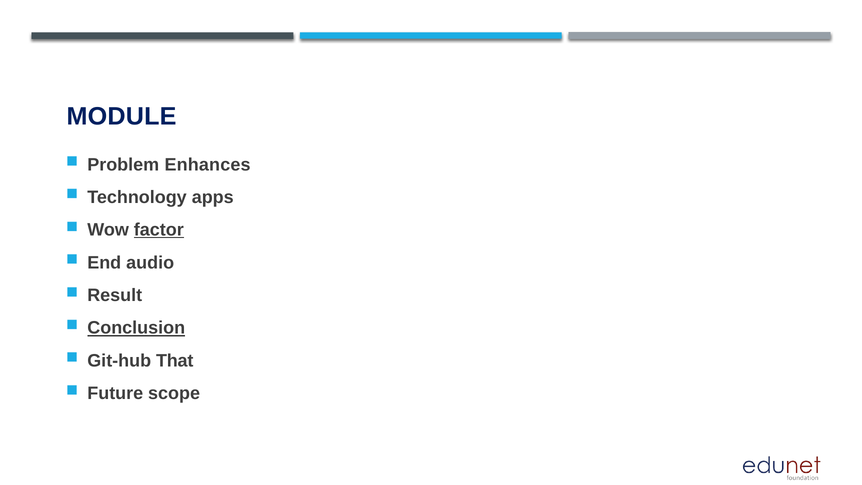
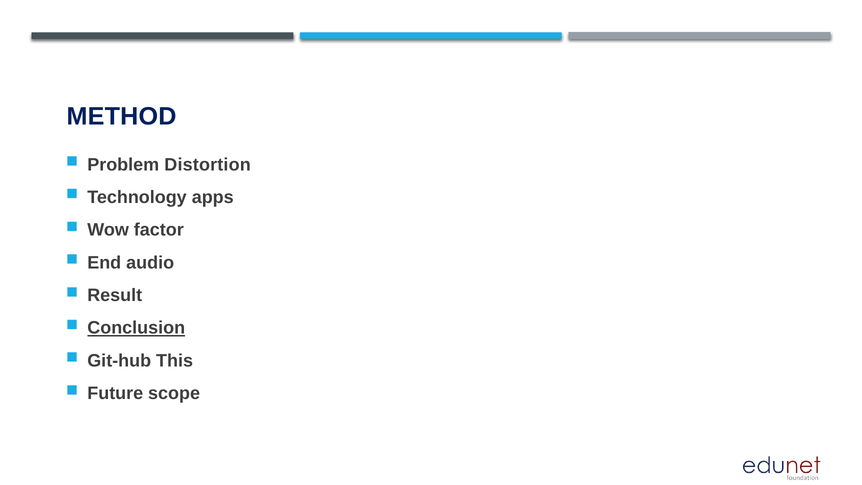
MODULE: MODULE -> METHOD
Enhances: Enhances -> Distortion
factor underline: present -> none
That: That -> This
